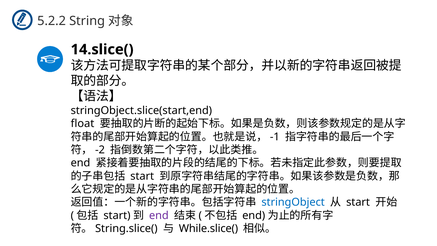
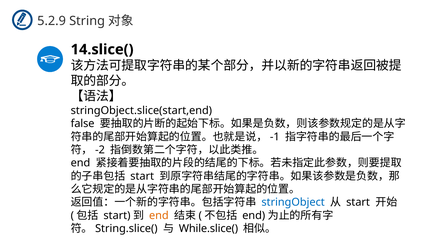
5.2.2: 5.2.2 -> 5.2.9
float: float -> false
end at (159, 215) colour: purple -> orange
